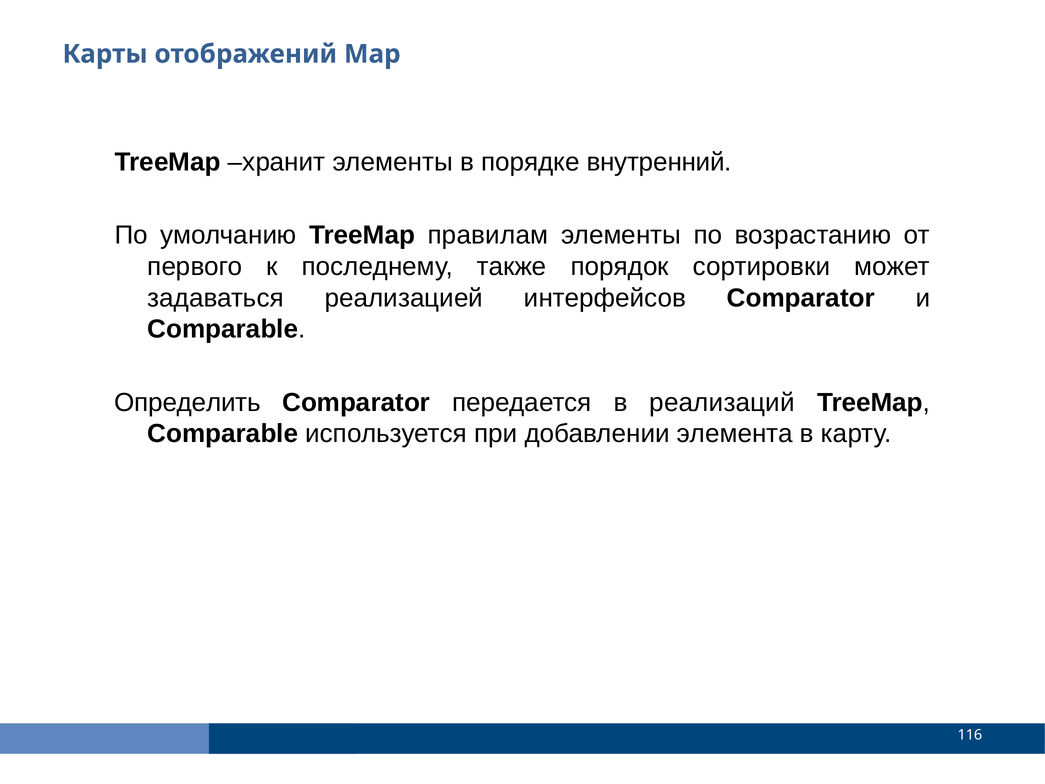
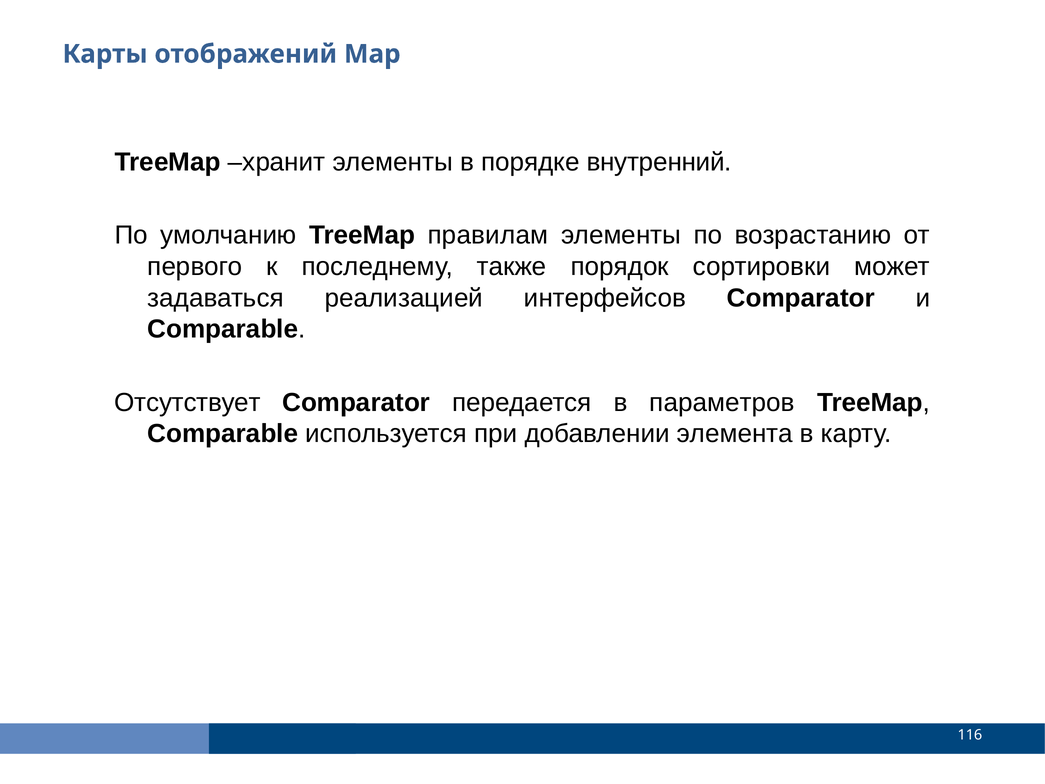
Определить: Определить -> Отсутствует
реализаций: реализаций -> параметров
